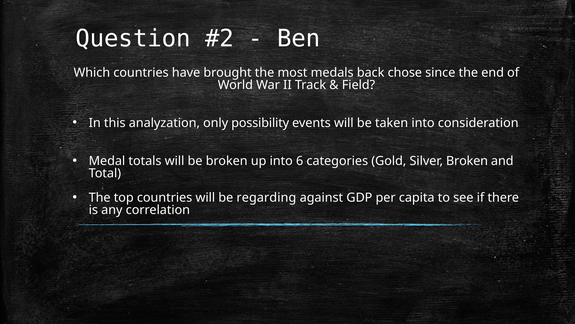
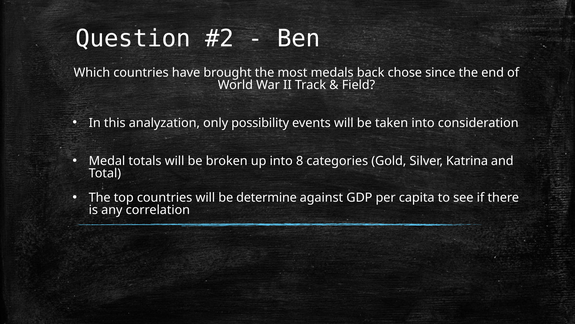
6: 6 -> 8
Silver Broken: Broken -> Katrina
regarding: regarding -> determine
